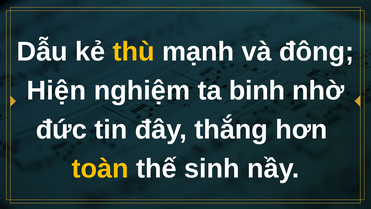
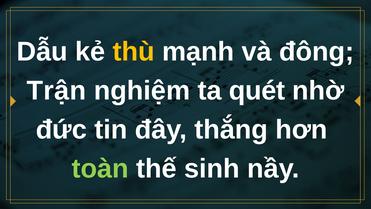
Hiện: Hiện -> Trận
binh: binh -> quét
toàn colour: yellow -> light green
